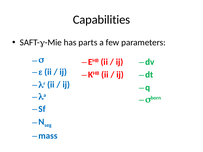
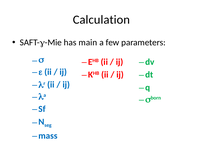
Capabilities: Capabilities -> Calculation
parts: parts -> main
